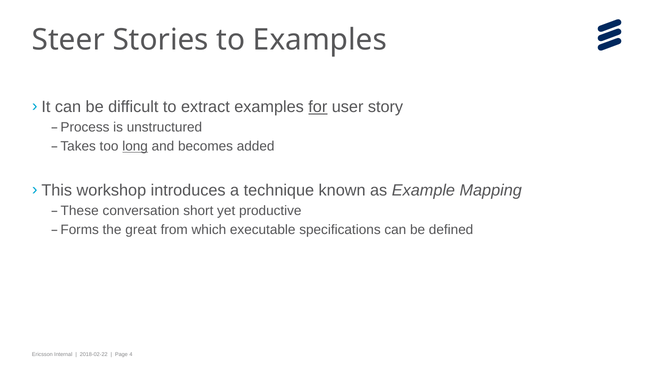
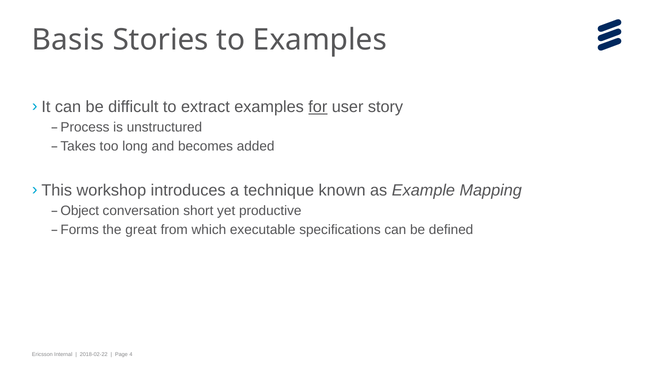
Steer: Steer -> Basis
long underline: present -> none
These: These -> Object
